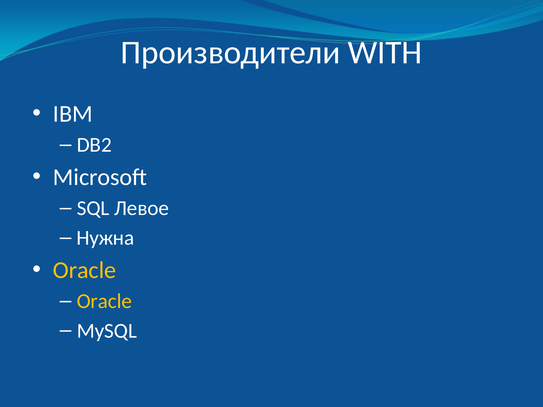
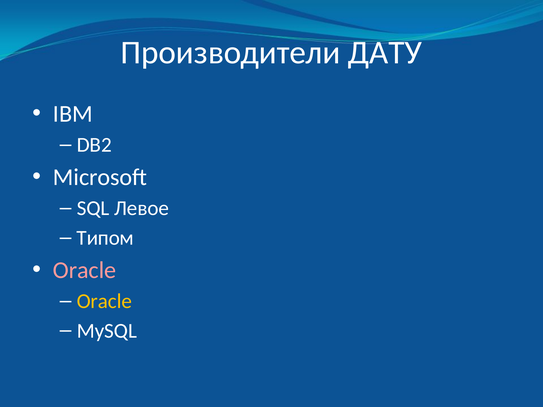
WITH: WITH -> ДАТУ
Нужна: Нужна -> Типом
Oracle at (85, 270) colour: yellow -> pink
